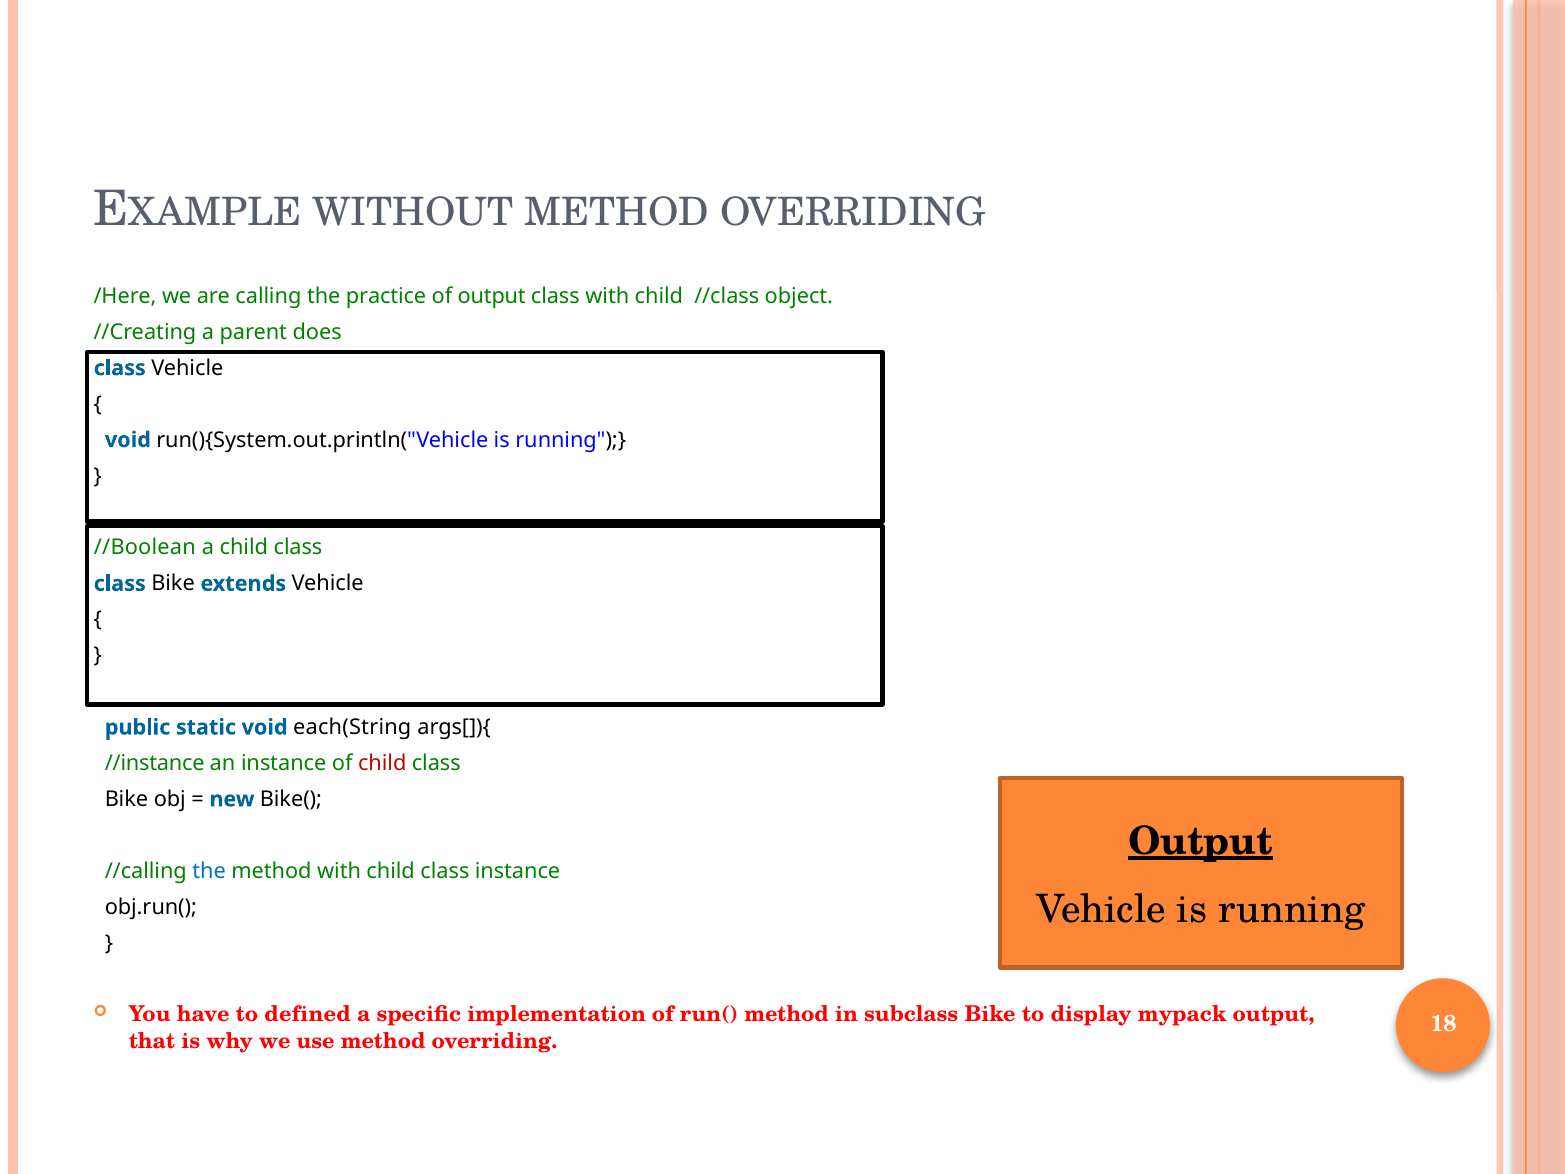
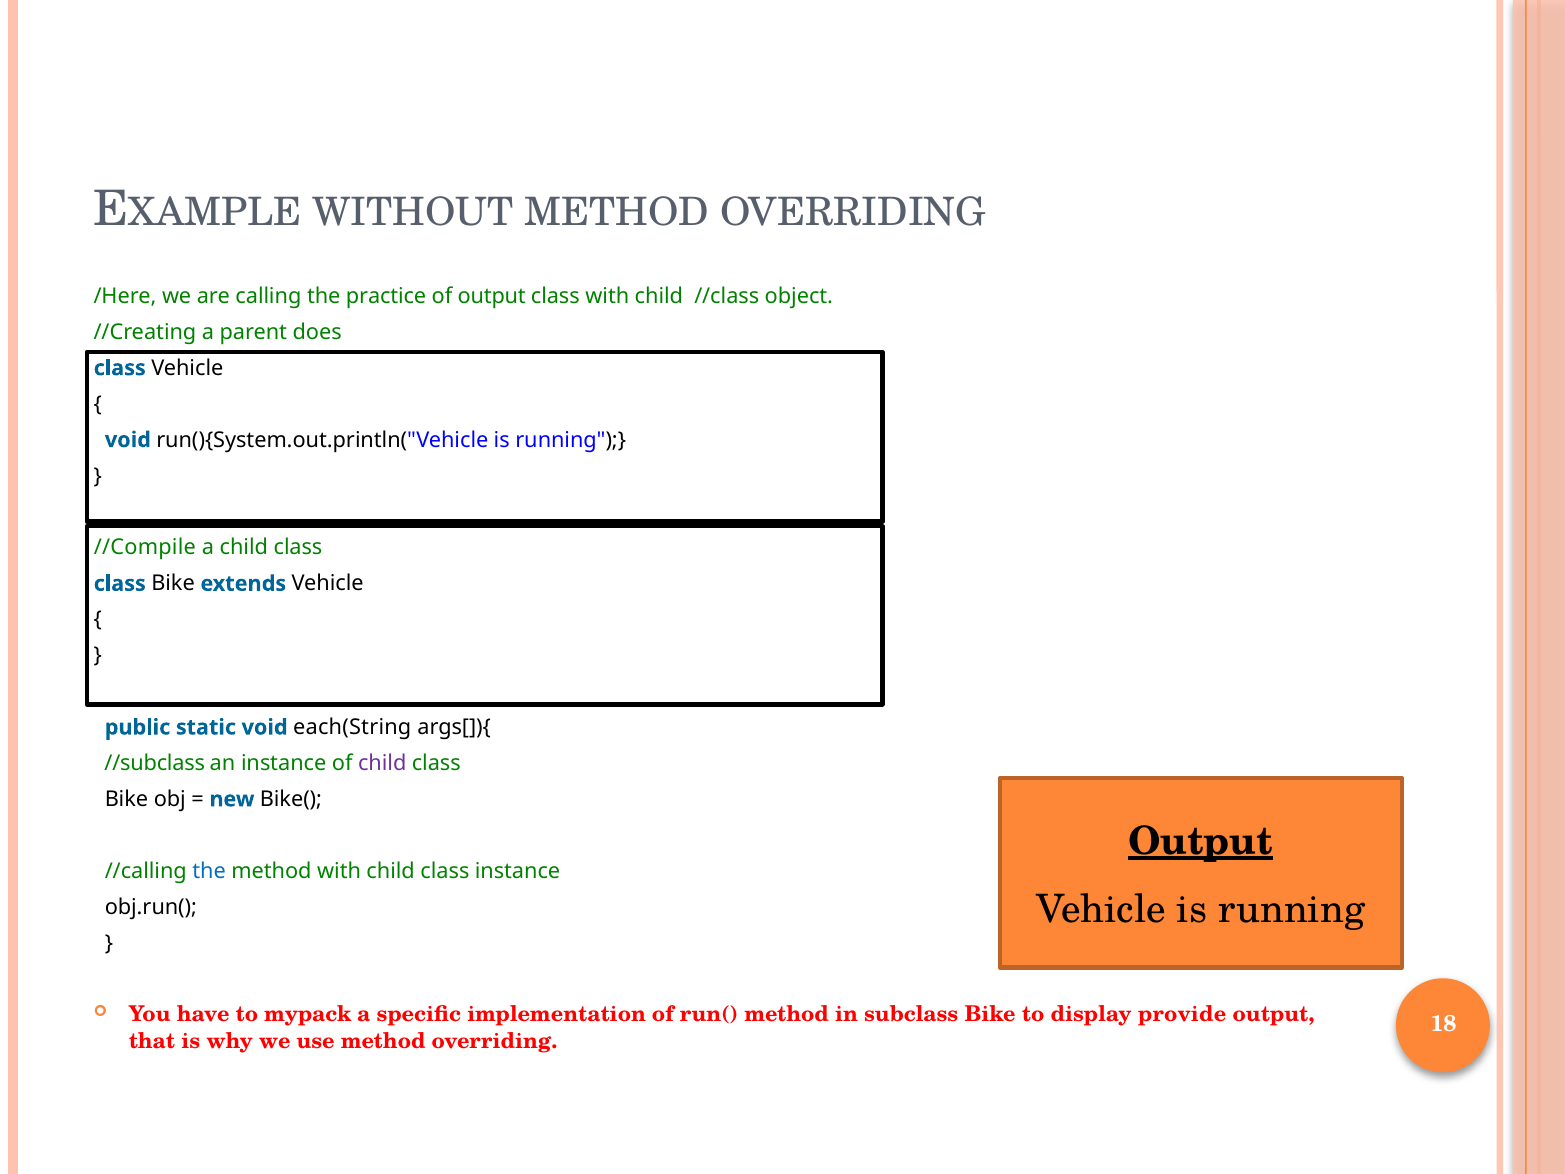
//Boolean: //Boolean -> //Compile
//instance: //instance -> //subclass
child at (382, 763) colour: red -> purple
defined: defined -> mypack
mypack: mypack -> provide
